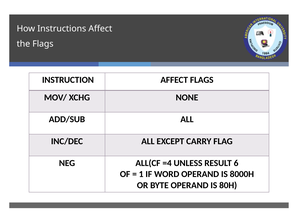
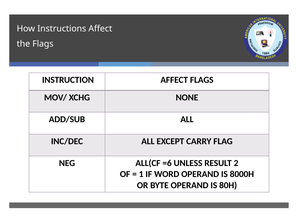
=4: =4 -> =6
6: 6 -> 2
